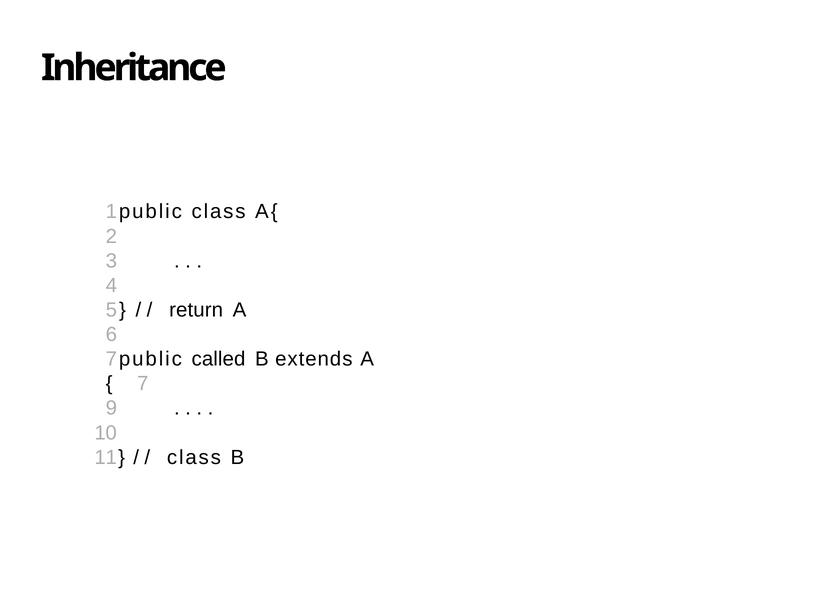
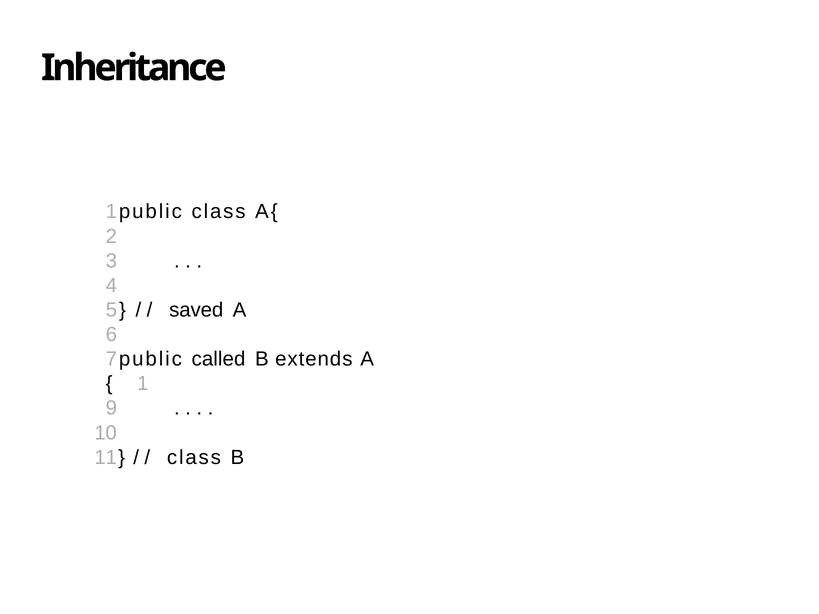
return: return -> saved
7: 7 -> 1
